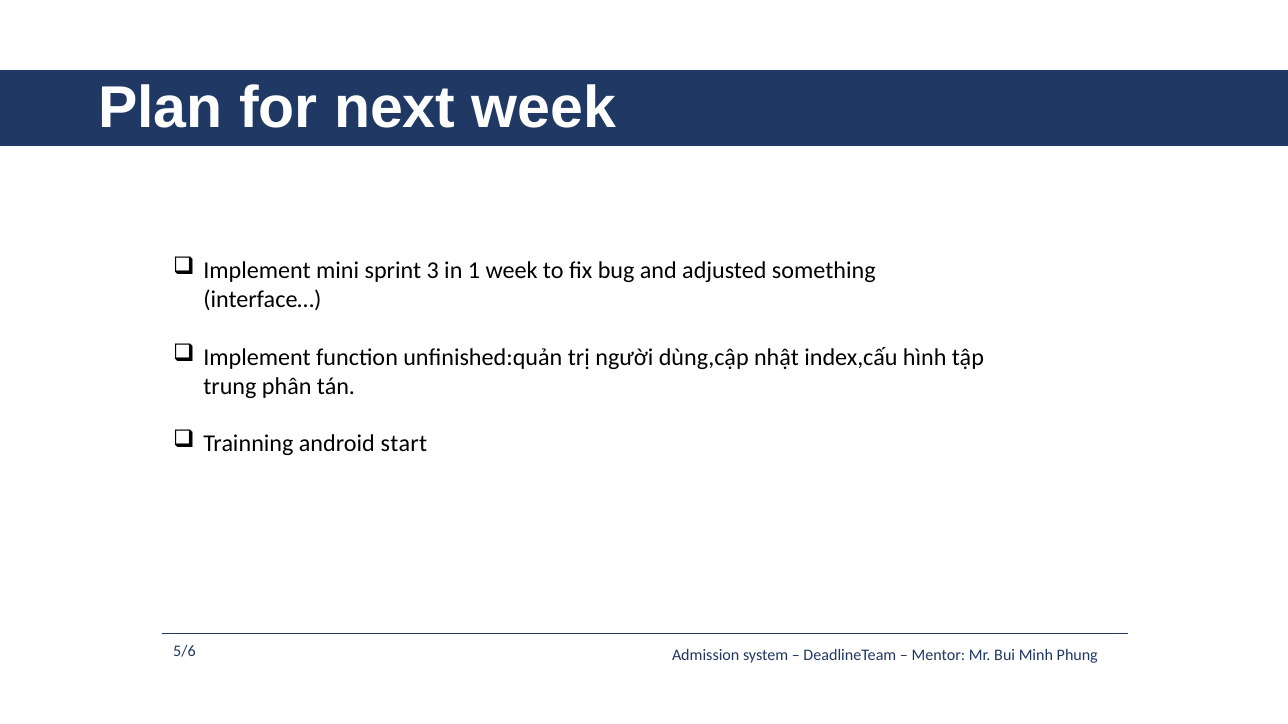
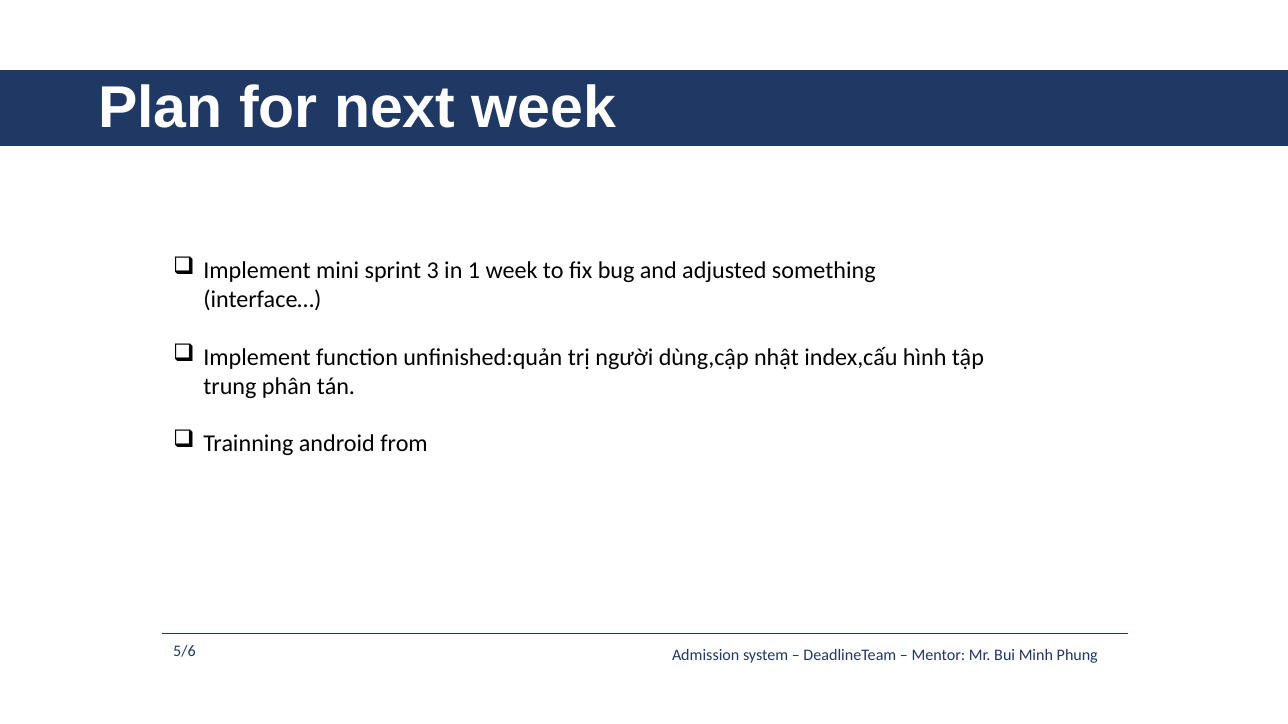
start: start -> from
